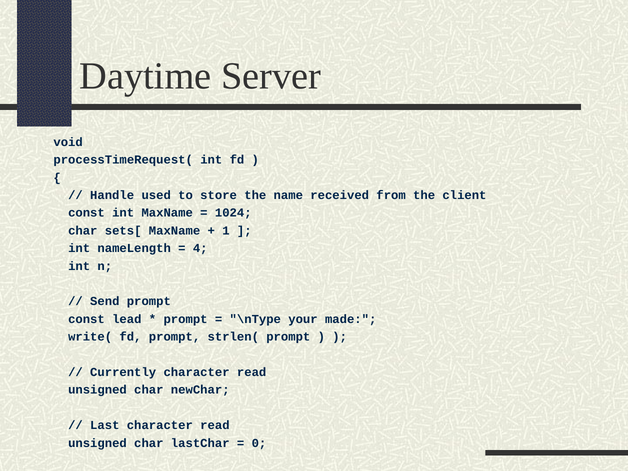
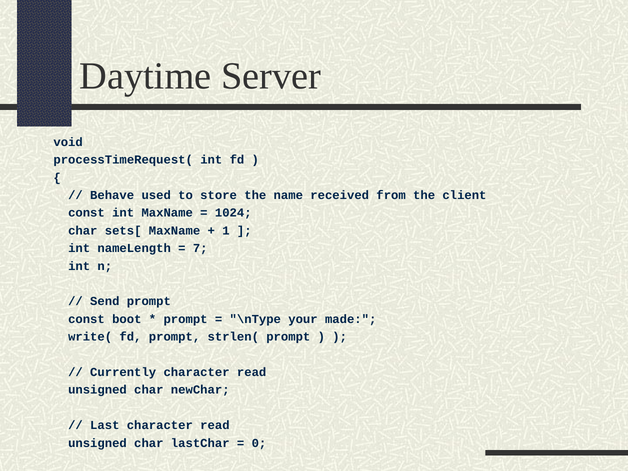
Handle: Handle -> Behave
4: 4 -> 7
lead: lead -> boot
